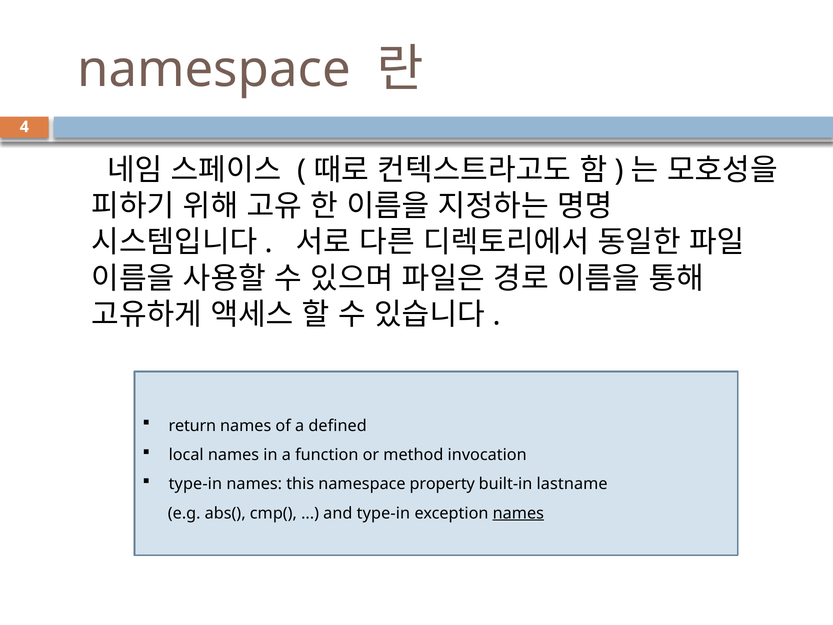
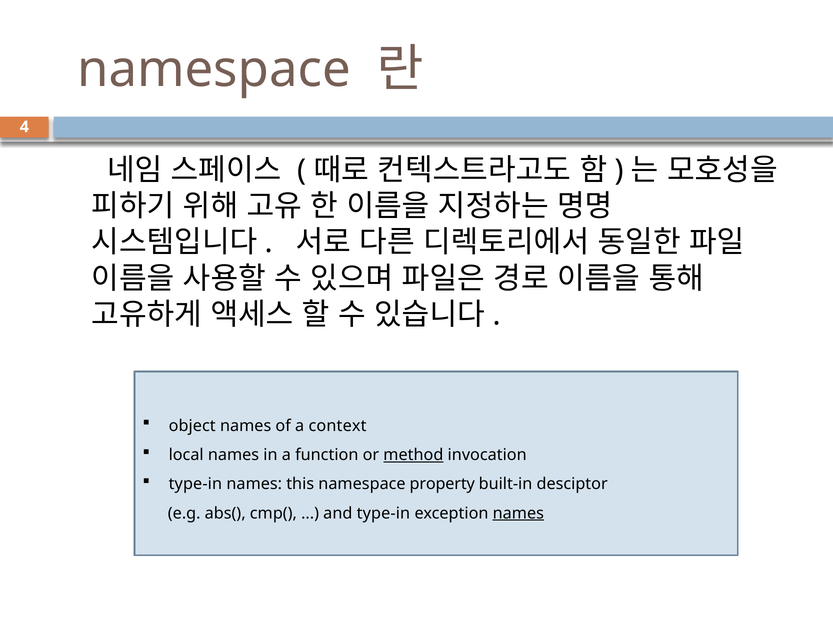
return: return -> object
defined: defined -> context
method underline: none -> present
lastname: lastname -> desciptor
